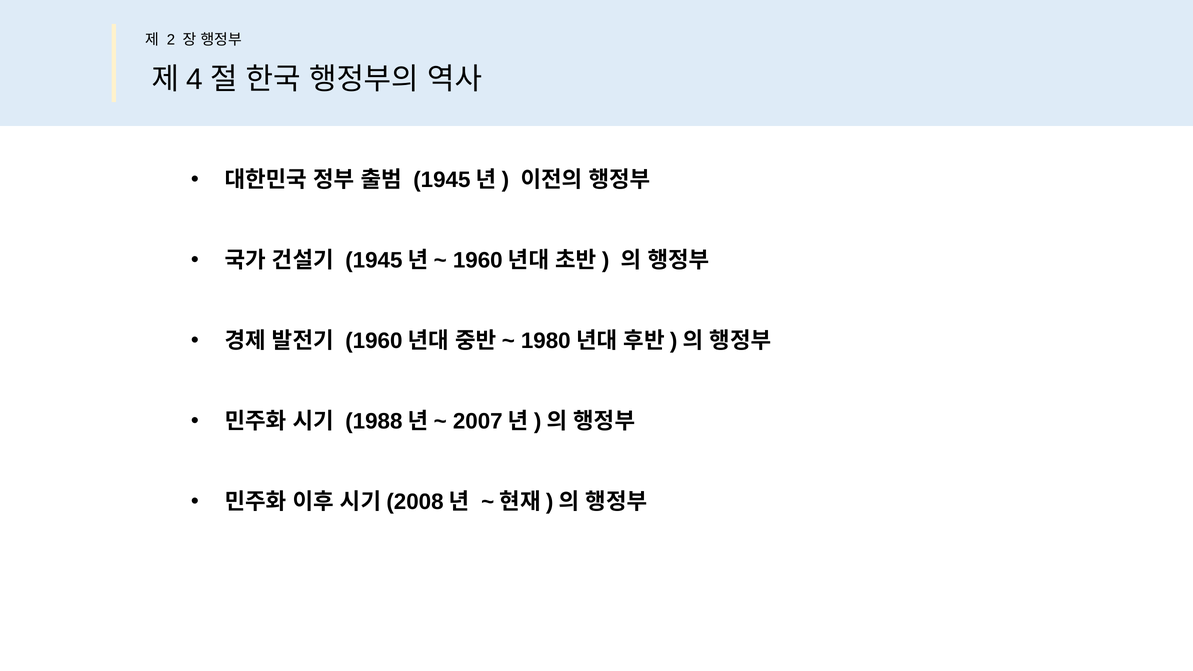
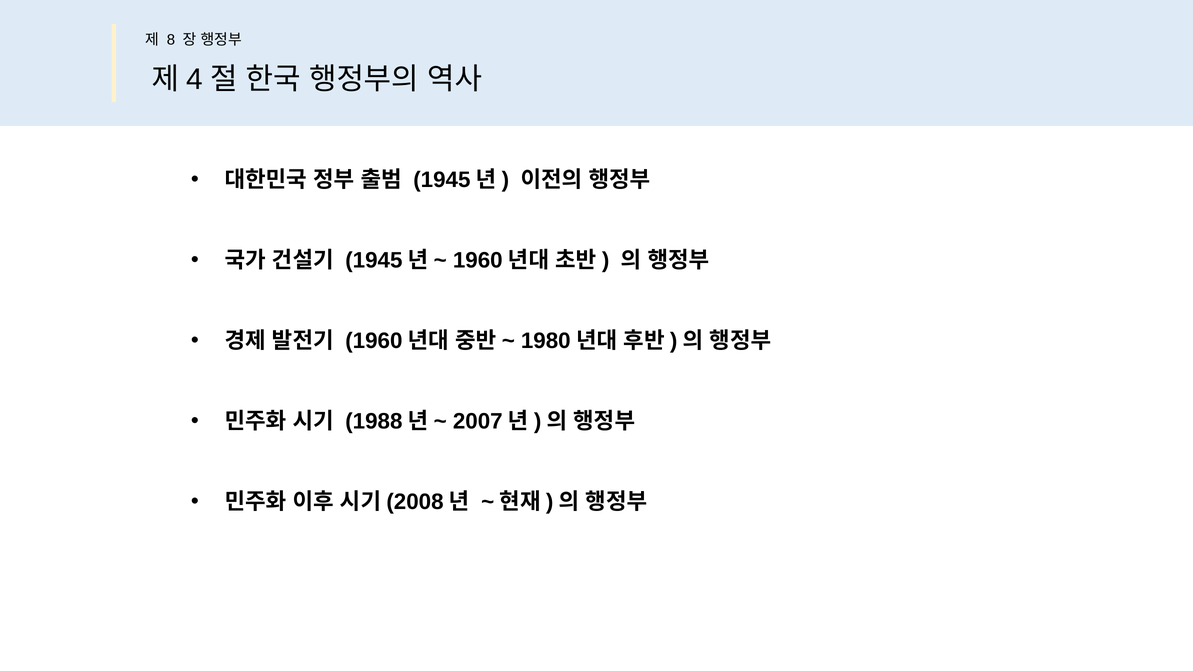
2: 2 -> 8
